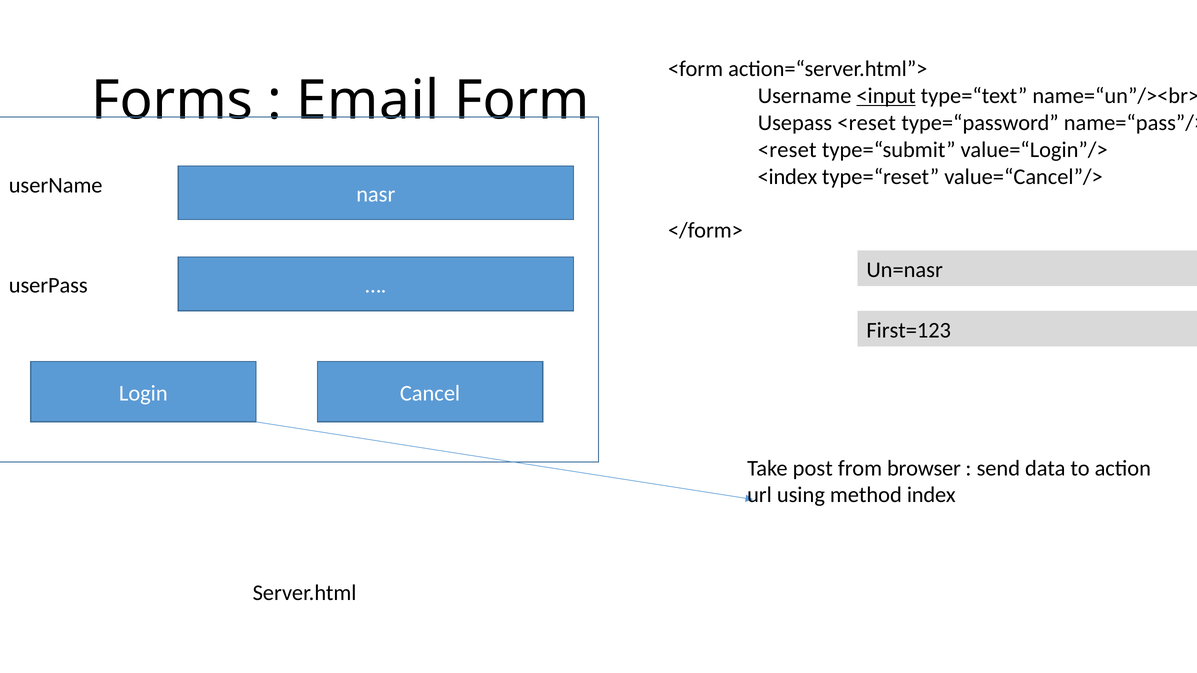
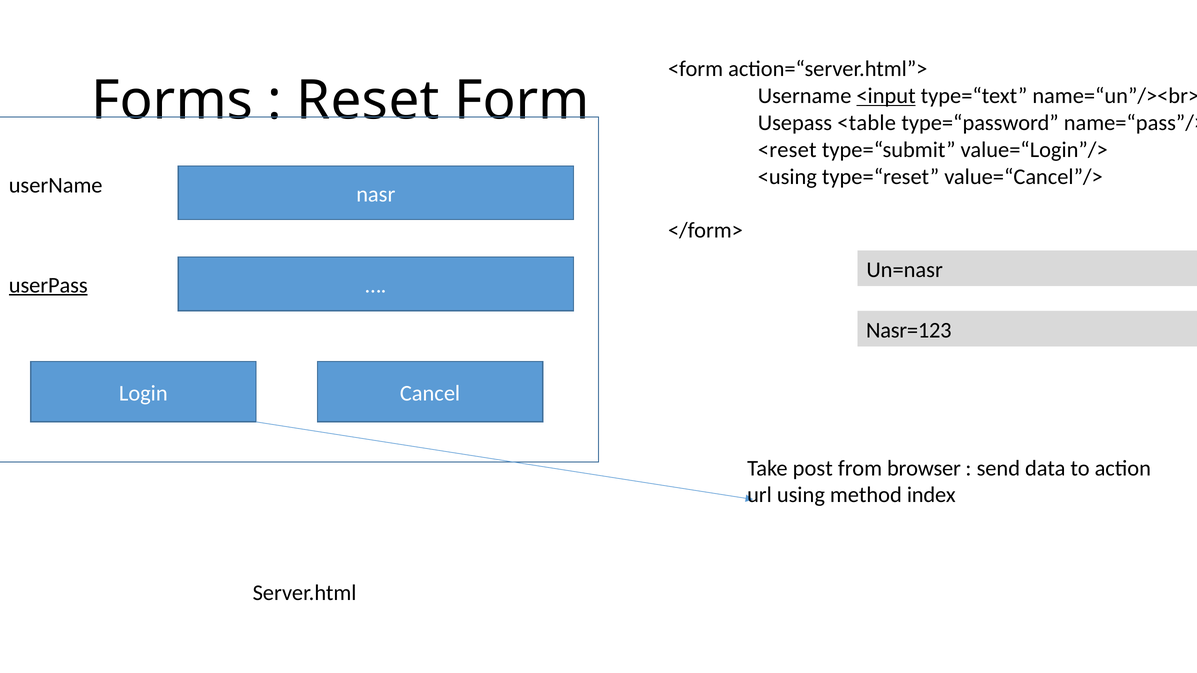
Email: Email -> Reset
Usepass <reset: <reset -> <table
<index: <index -> <using
userPass underline: none -> present
First=123: First=123 -> Nasr=123
